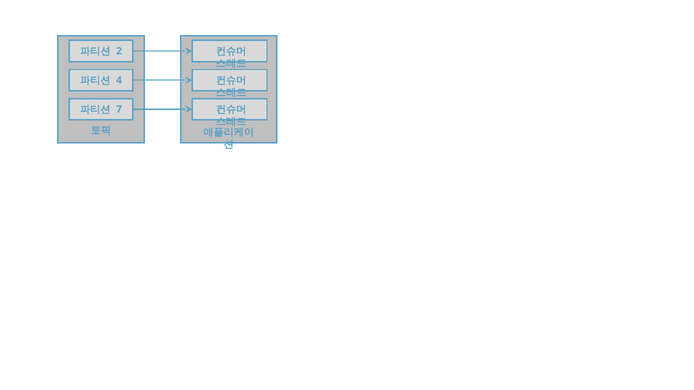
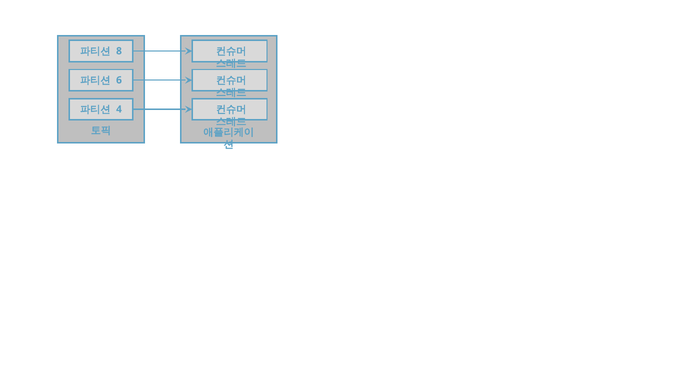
2: 2 -> 8
4: 4 -> 6
7: 7 -> 4
